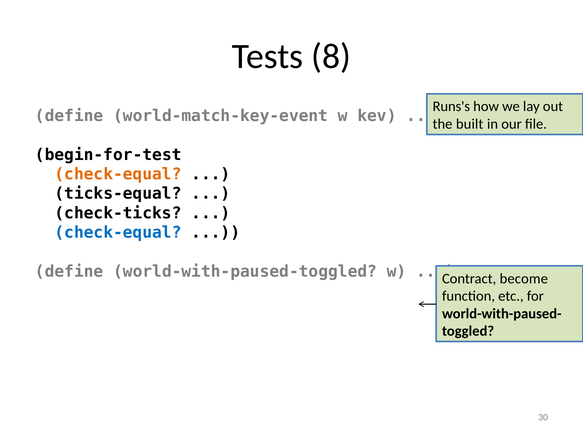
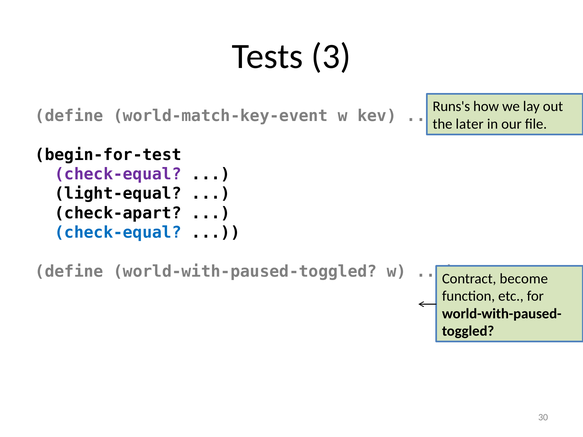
8: 8 -> 3
built: built -> later
check-equal at (118, 174) colour: orange -> purple
ticks-equal: ticks-equal -> light-equal
check-ticks: check-ticks -> check-apart
